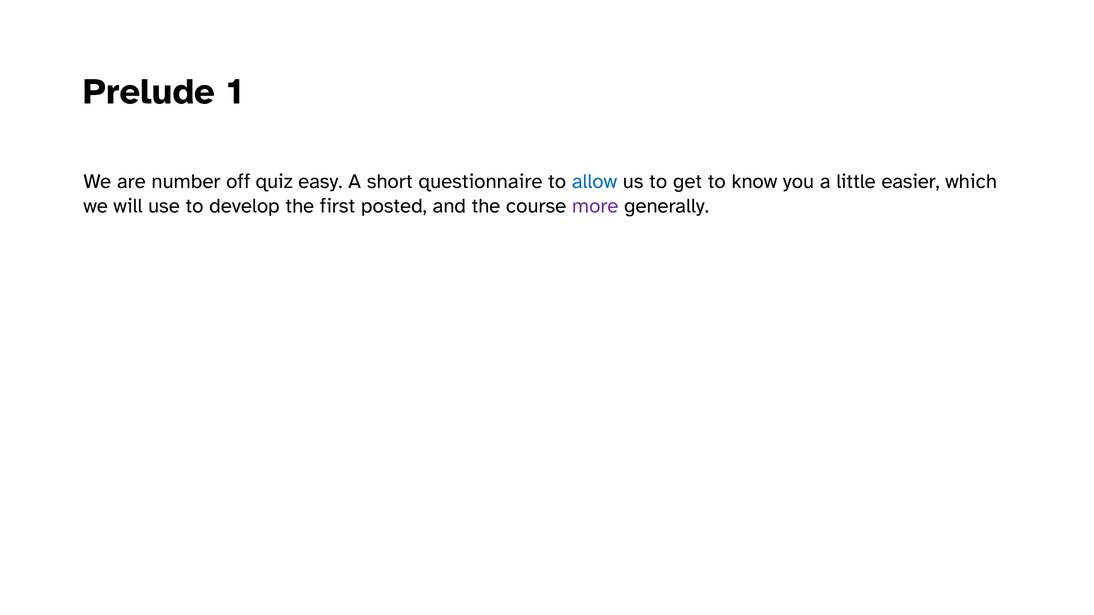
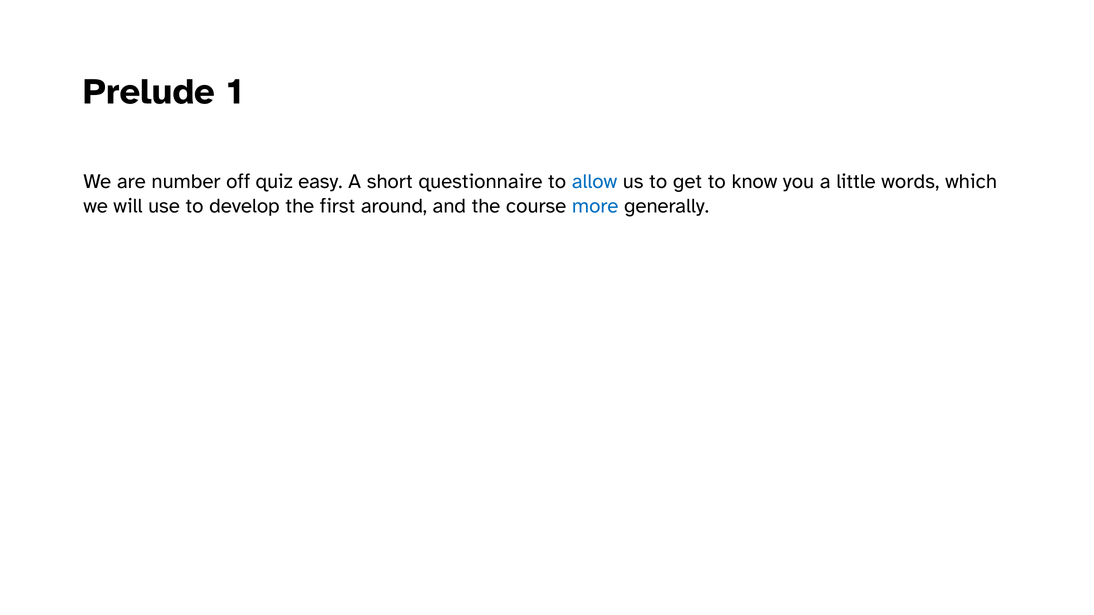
easier: easier -> words
posted: posted -> around
more colour: purple -> blue
